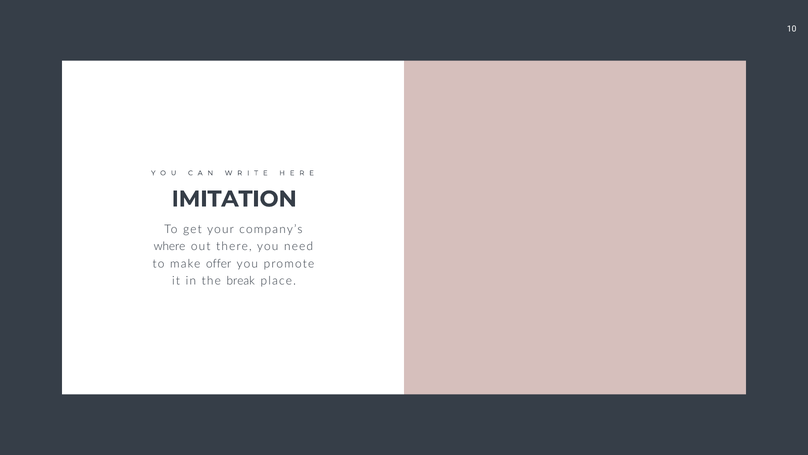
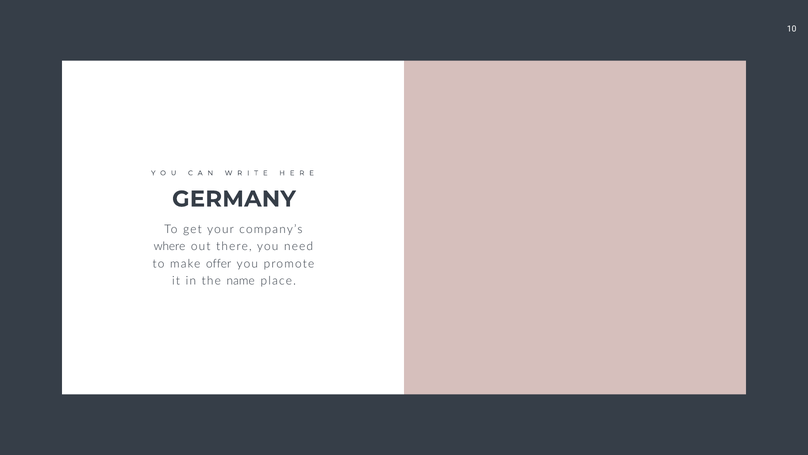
IMITATION: IMITATION -> GERMANY
break: break -> name
